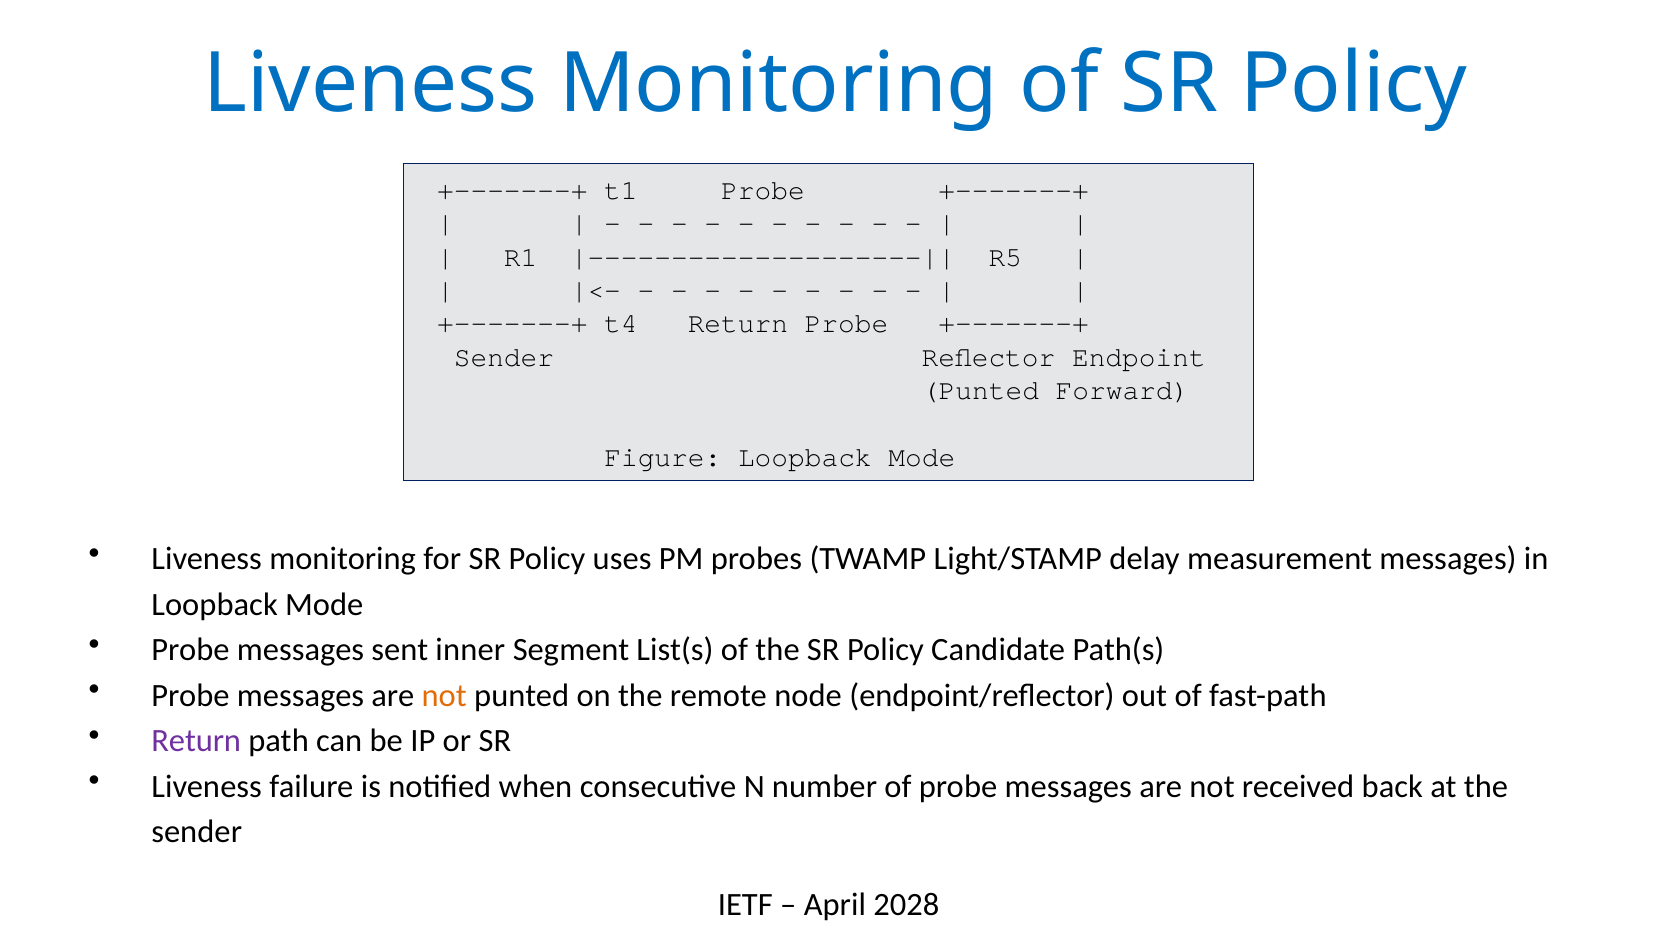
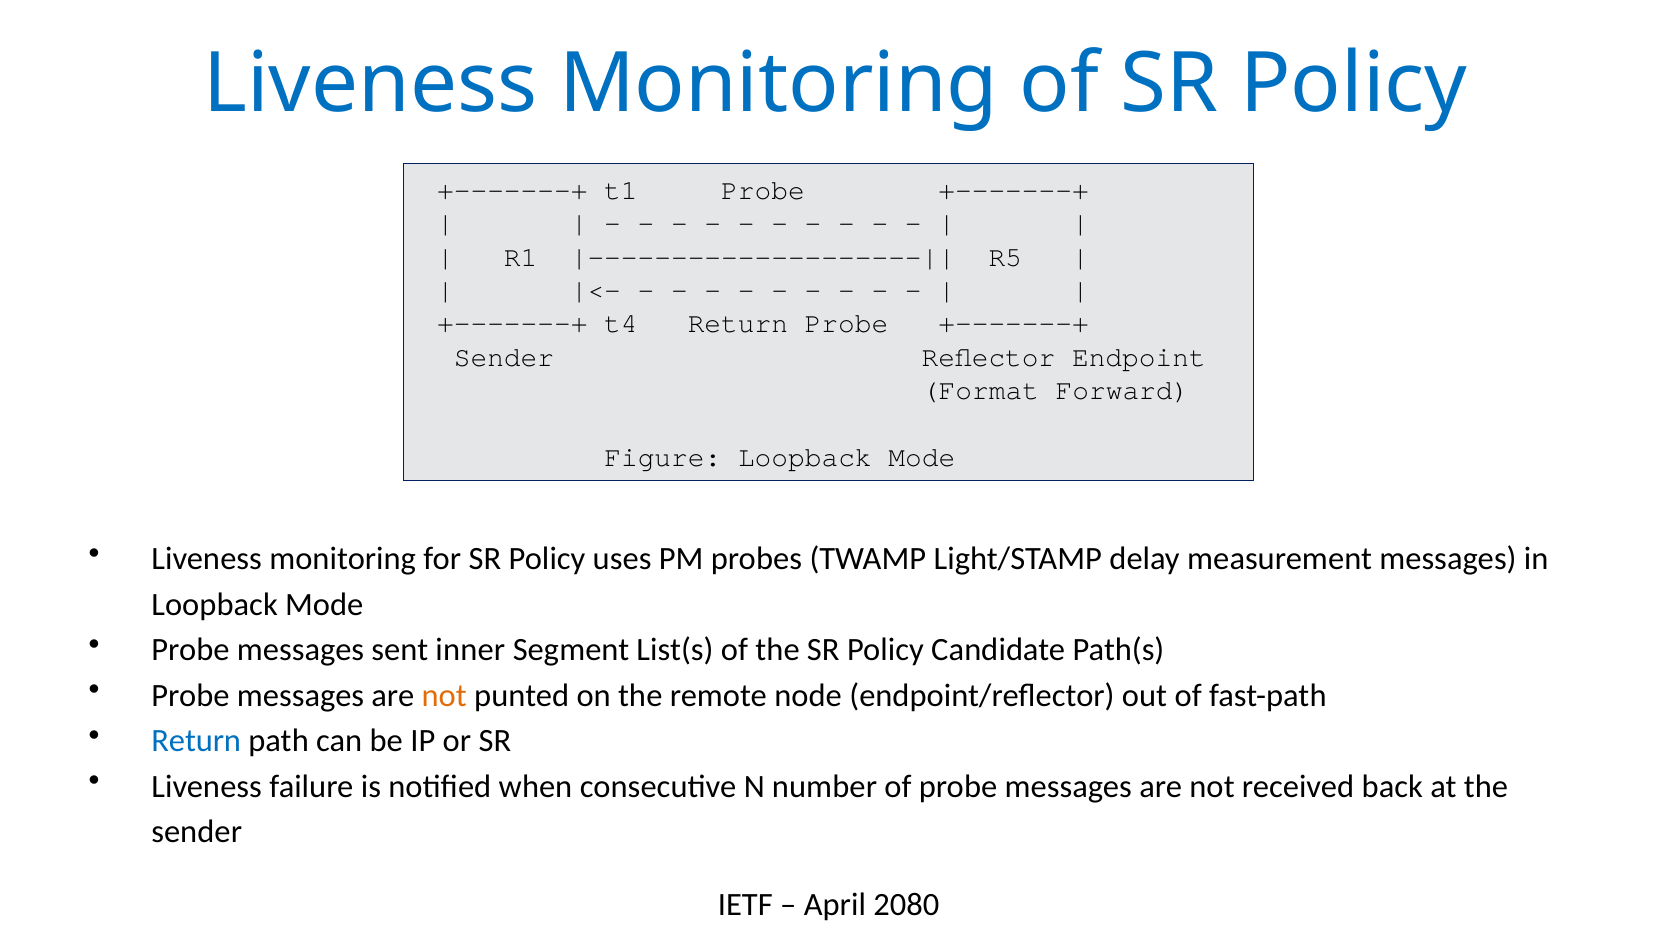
Punted at (981, 391): Punted -> Format
Return at (196, 741) colour: purple -> blue
2028: 2028 -> 2080
